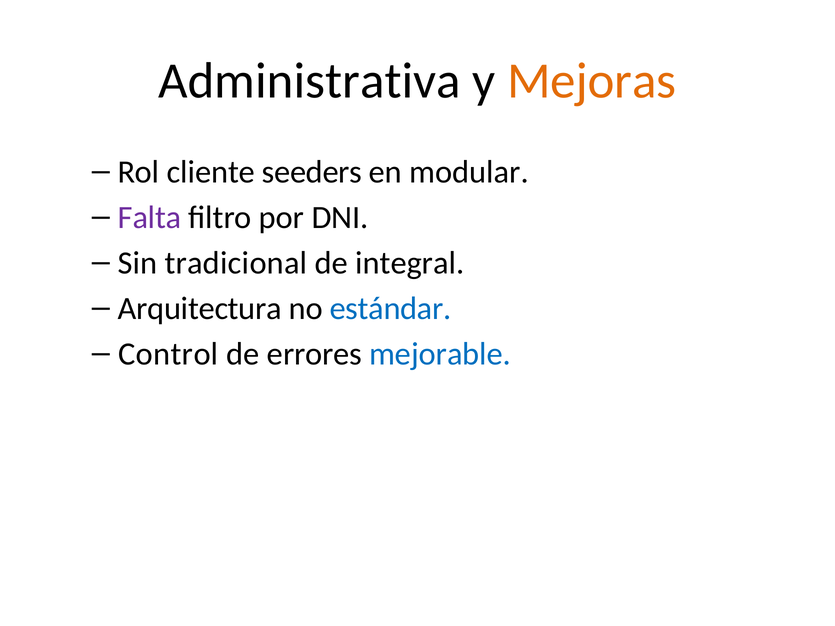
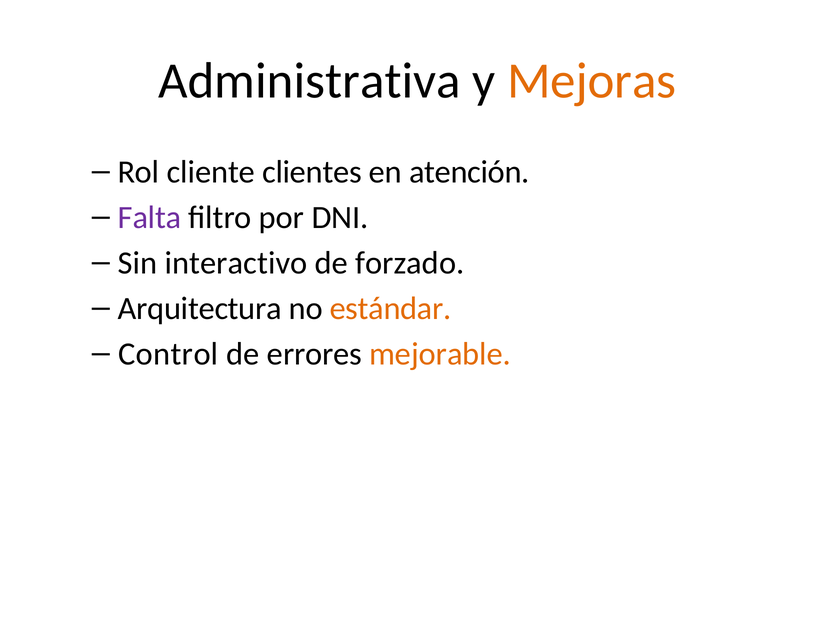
seeders: seeders -> clientes
modular: modular -> atención
tradicional: tradicional -> interactivo
integral: integral -> forzado
estándar colour: blue -> orange
mejorable colour: blue -> orange
